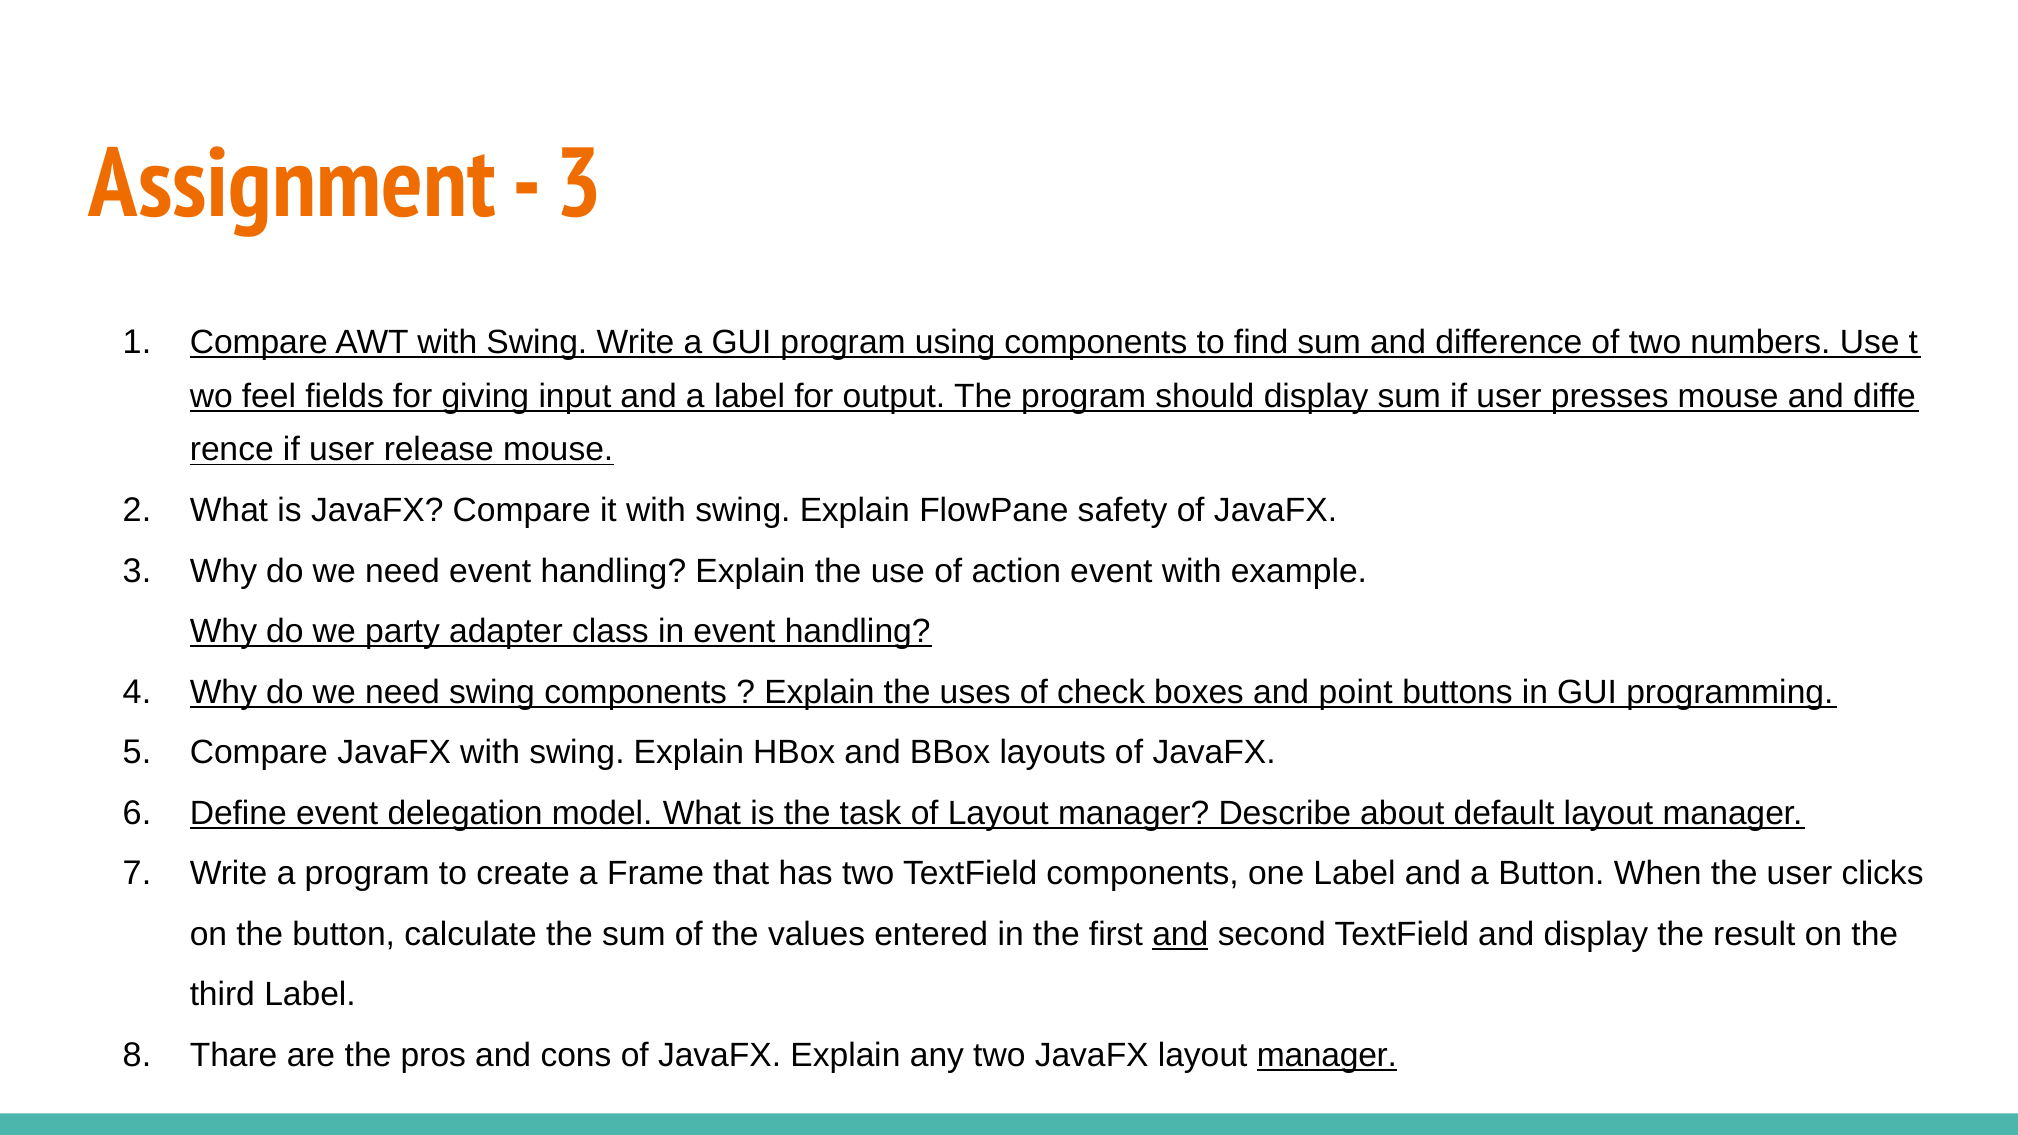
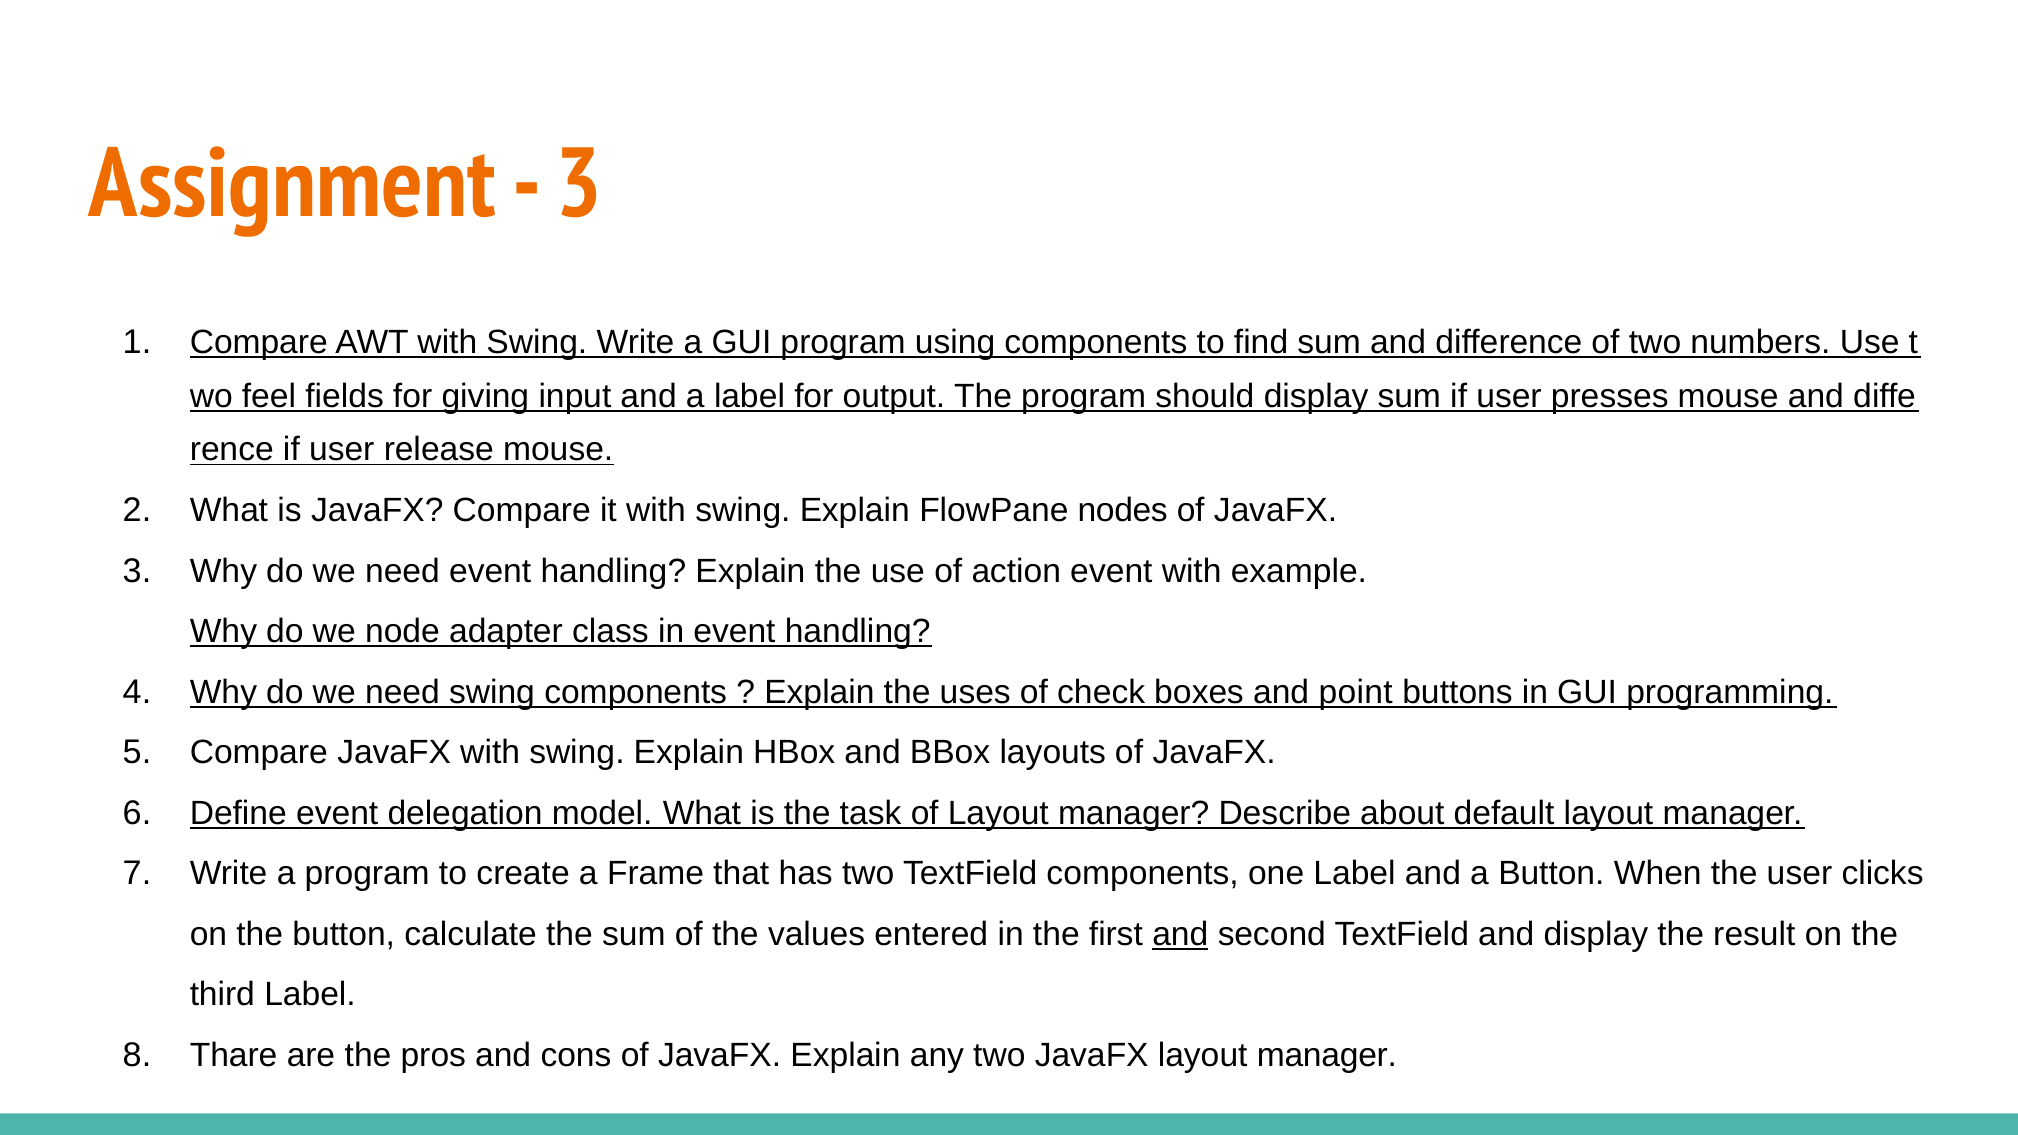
safety: safety -> nodes
party: party -> node
manager at (1327, 1055) underline: present -> none
